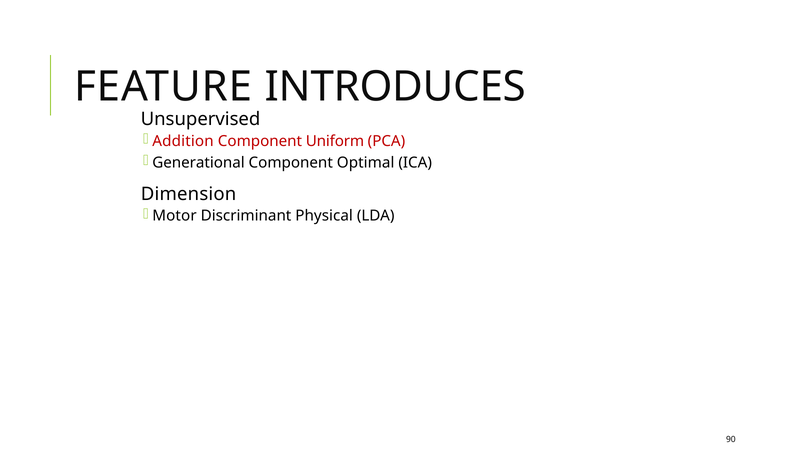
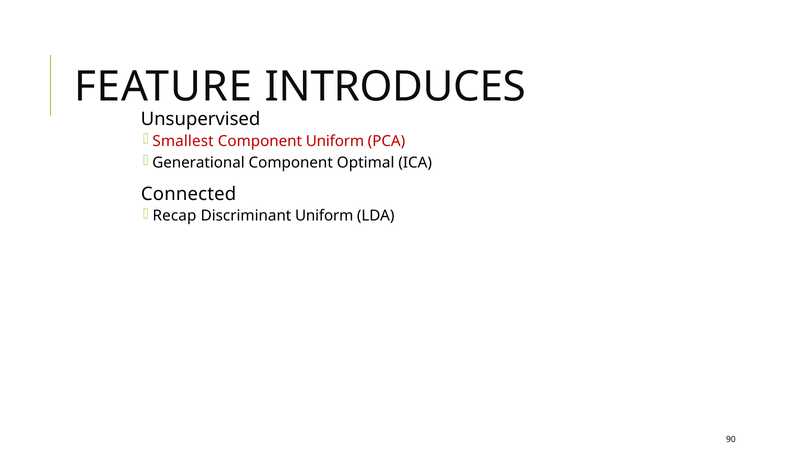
Addition: Addition -> Smallest
Dimension: Dimension -> Connected
Motor: Motor -> Recap
Discriminant Physical: Physical -> Uniform
